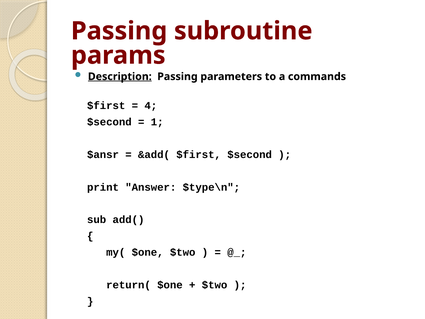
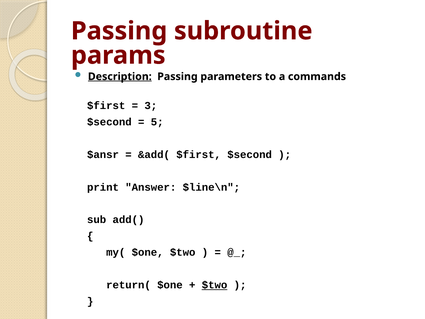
4: 4 -> 3
1: 1 -> 5
$type\n: $type\n -> $line\n
$two at (215, 285) underline: none -> present
